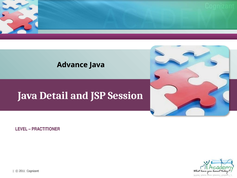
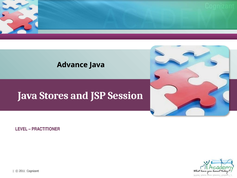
Detail: Detail -> Stores
